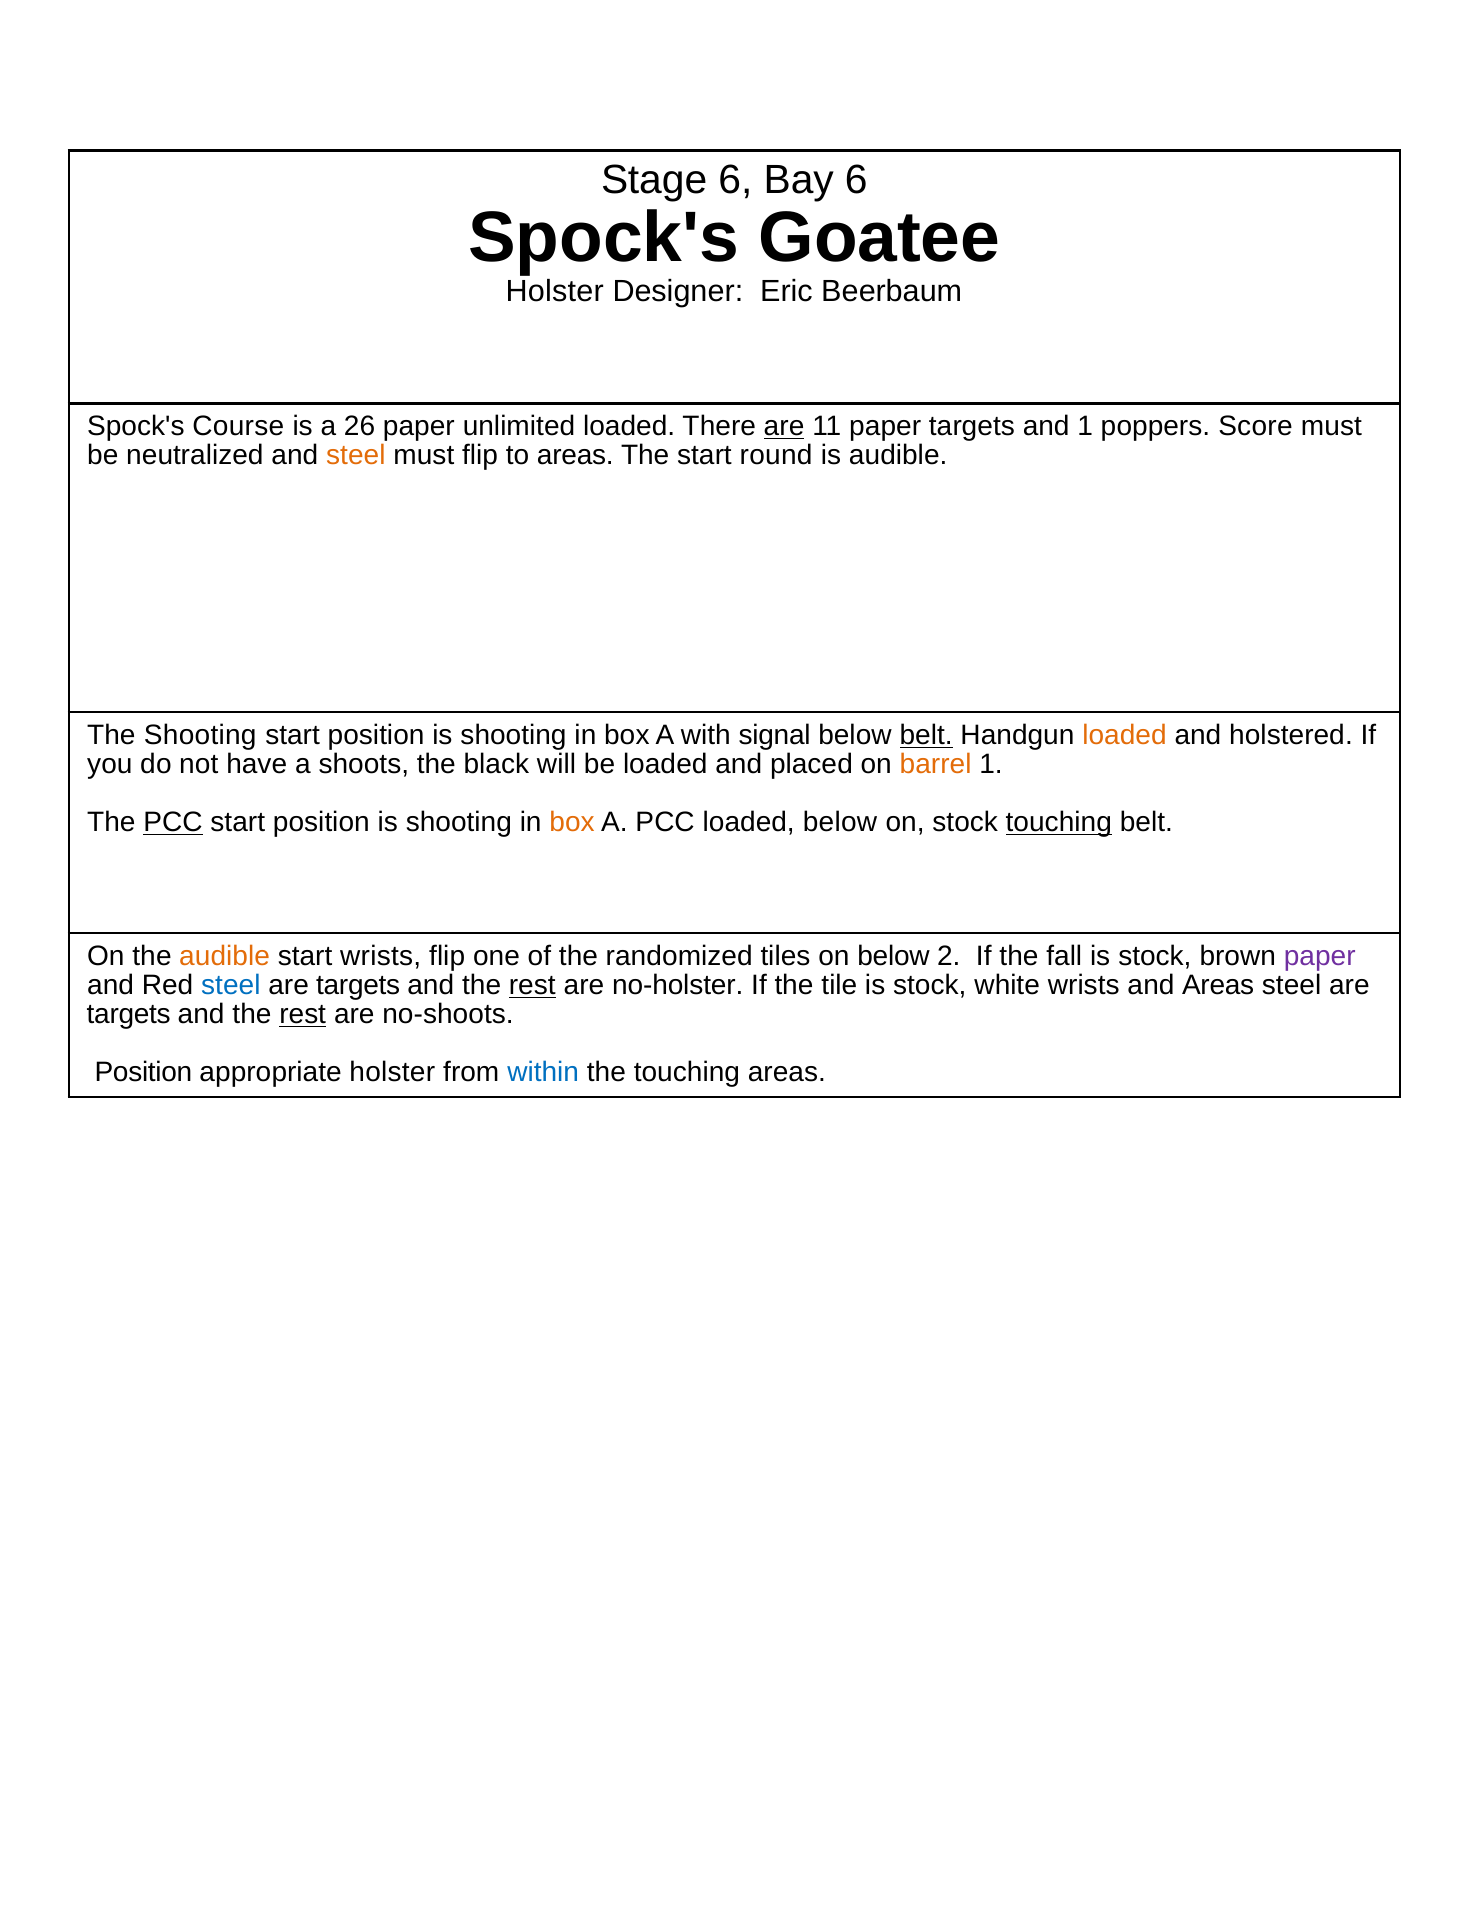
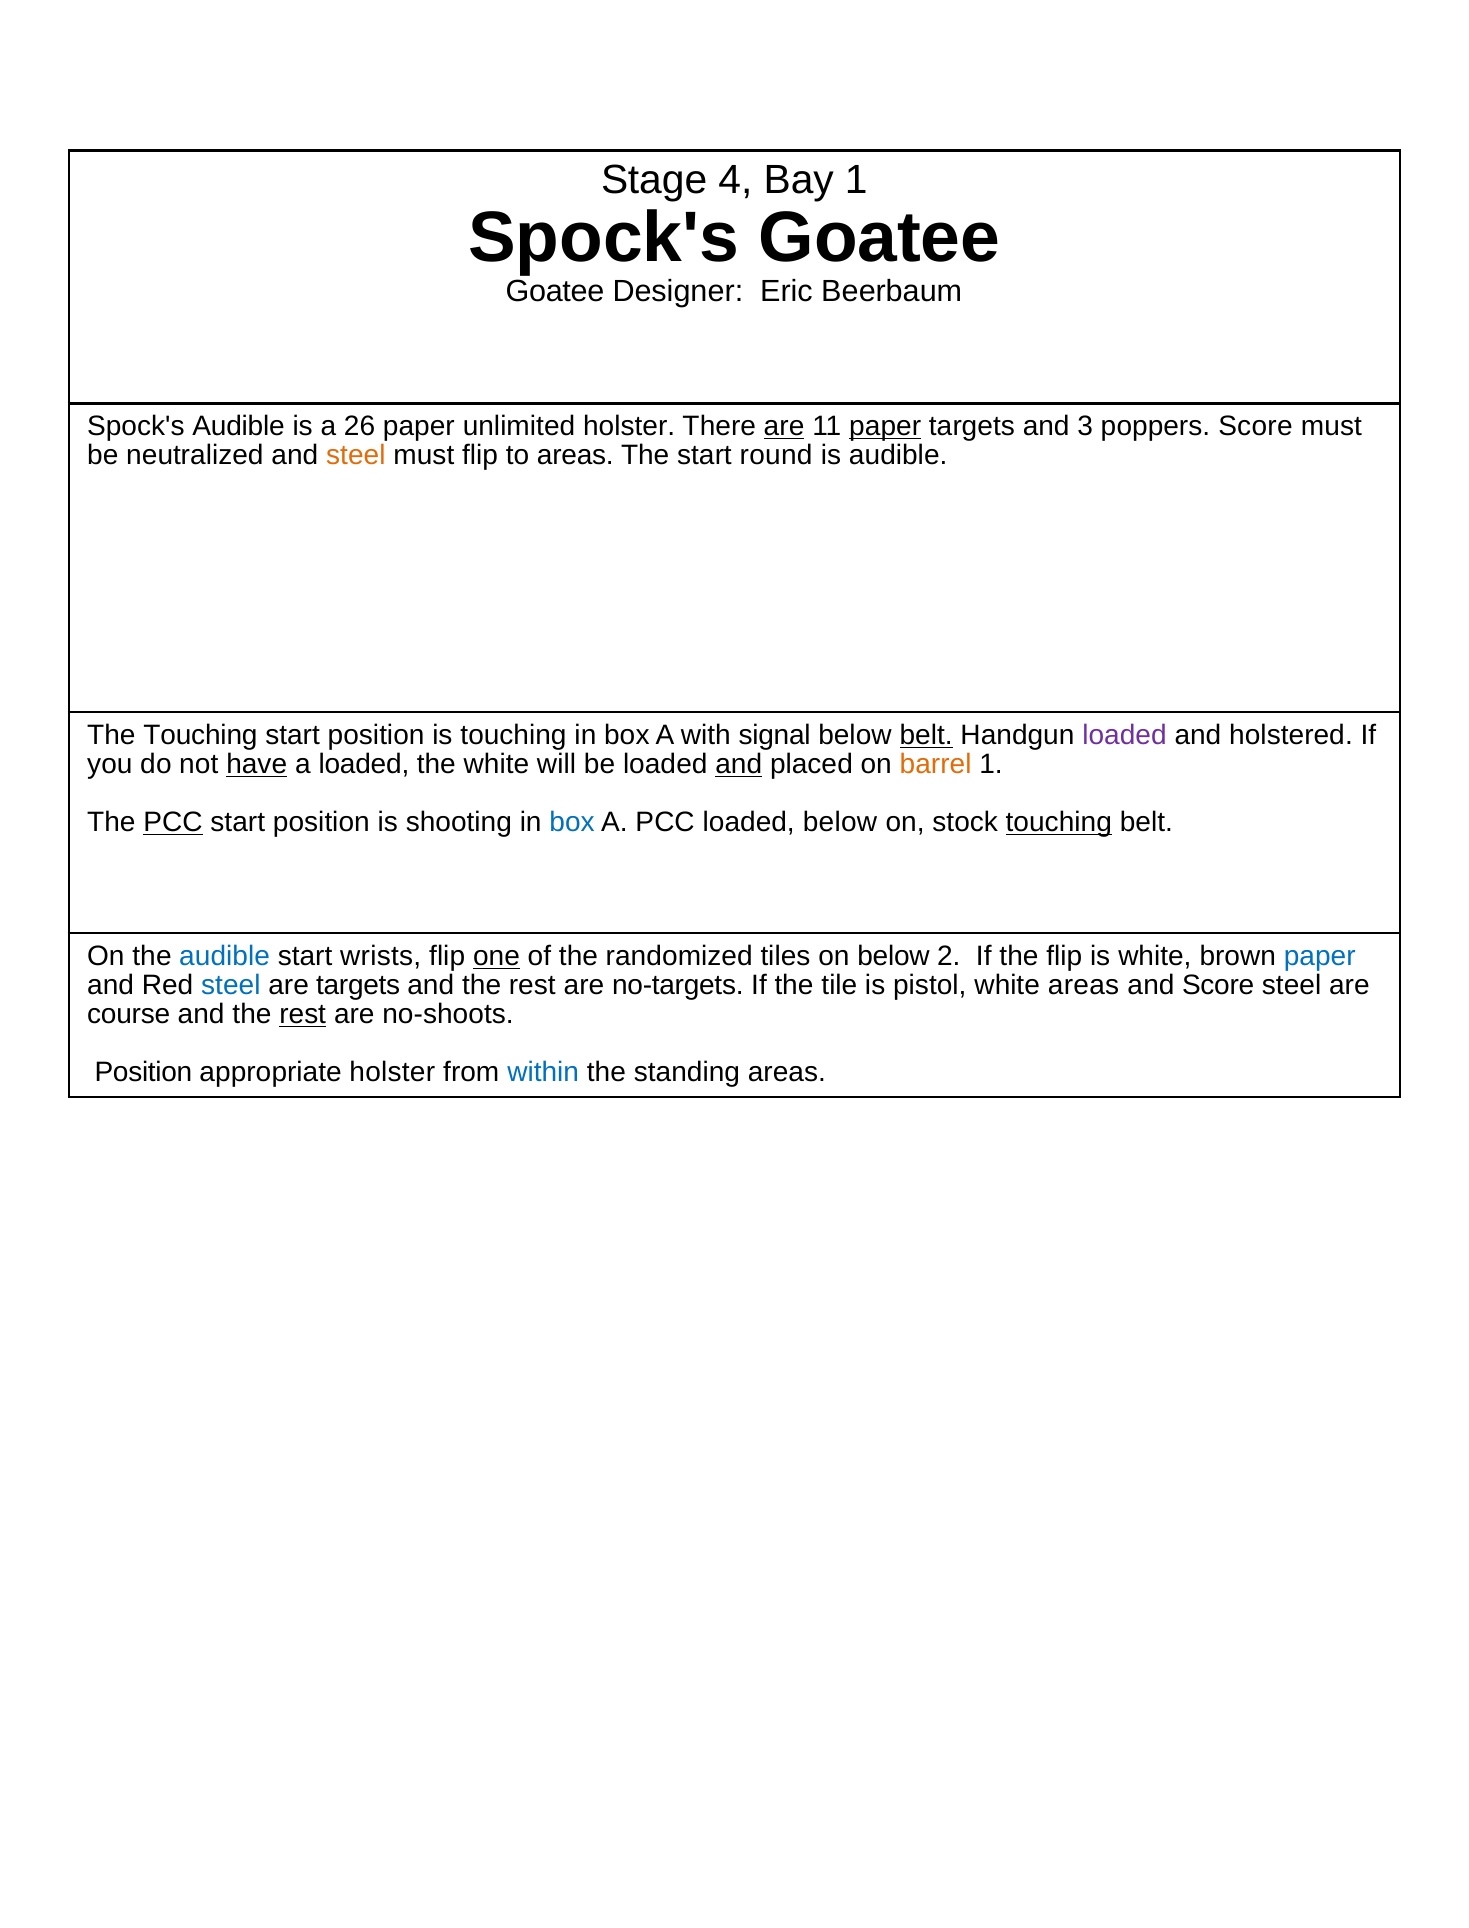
Stage 6: 6 -> 4
Bay 6: 6 -> 1
Holster at (555, 291): Holster -> Goatee
Spock's Course: Course -> Audible
unlimited loaded: loaded -> holster
paper at (885, 427) underline: none -> present
and 1: 1 -> 3
The Shooting: Shooting -> Touching
shooting at (514, 735): shooting -> touching
loaded at (1124, 735) colour: orange -> purple
have underline: none -> present
a shoots: shoots -> loaded
the black: black -> white
and at (739, 764) underline: none -> present
box at (572, 822) colour: orange -> blue
audible at (225, 956) colour: orange -> blue
one underline: none -> present
the fall: fall -> flip
stock at (1155, 956): stock -> white
paper at (1320, 956) colour: purple -> blue
rest at (532, 985) underline: present -> none
no-holster: no-holster -> no-targets
tile is stock: stock -> pistol
white wrists: wrists -> areas
and Areas: Areas -> Score
targets at (129, 1015): targets -> course
the touching: touching -> standing
